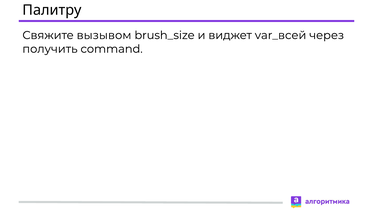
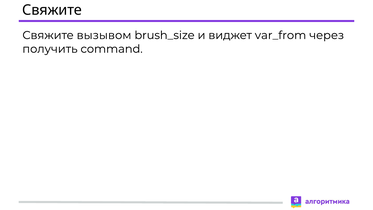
Палитру at (52, 10): Палитру -> Свяжите
var_всей: var_всей -> var_from
